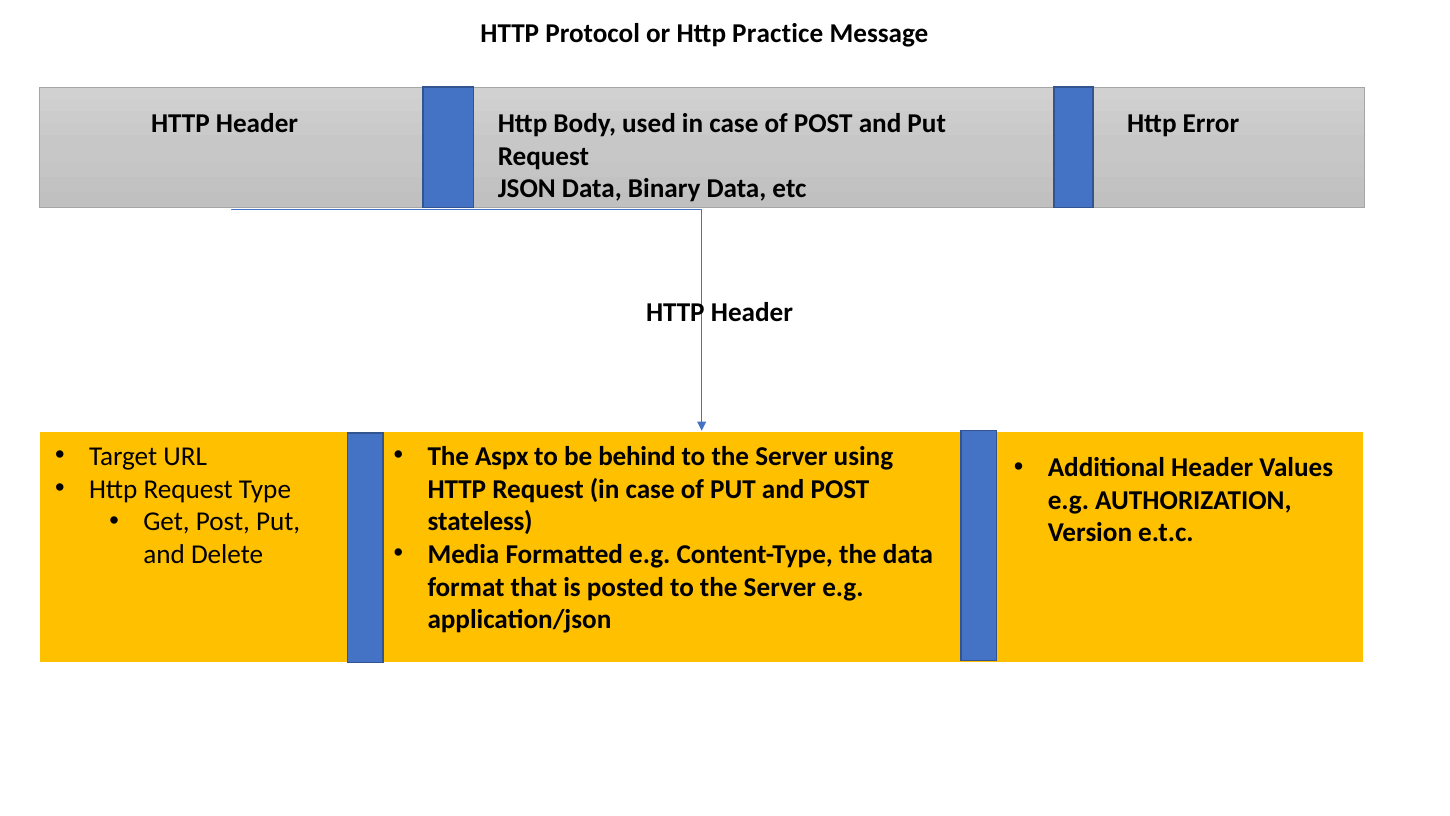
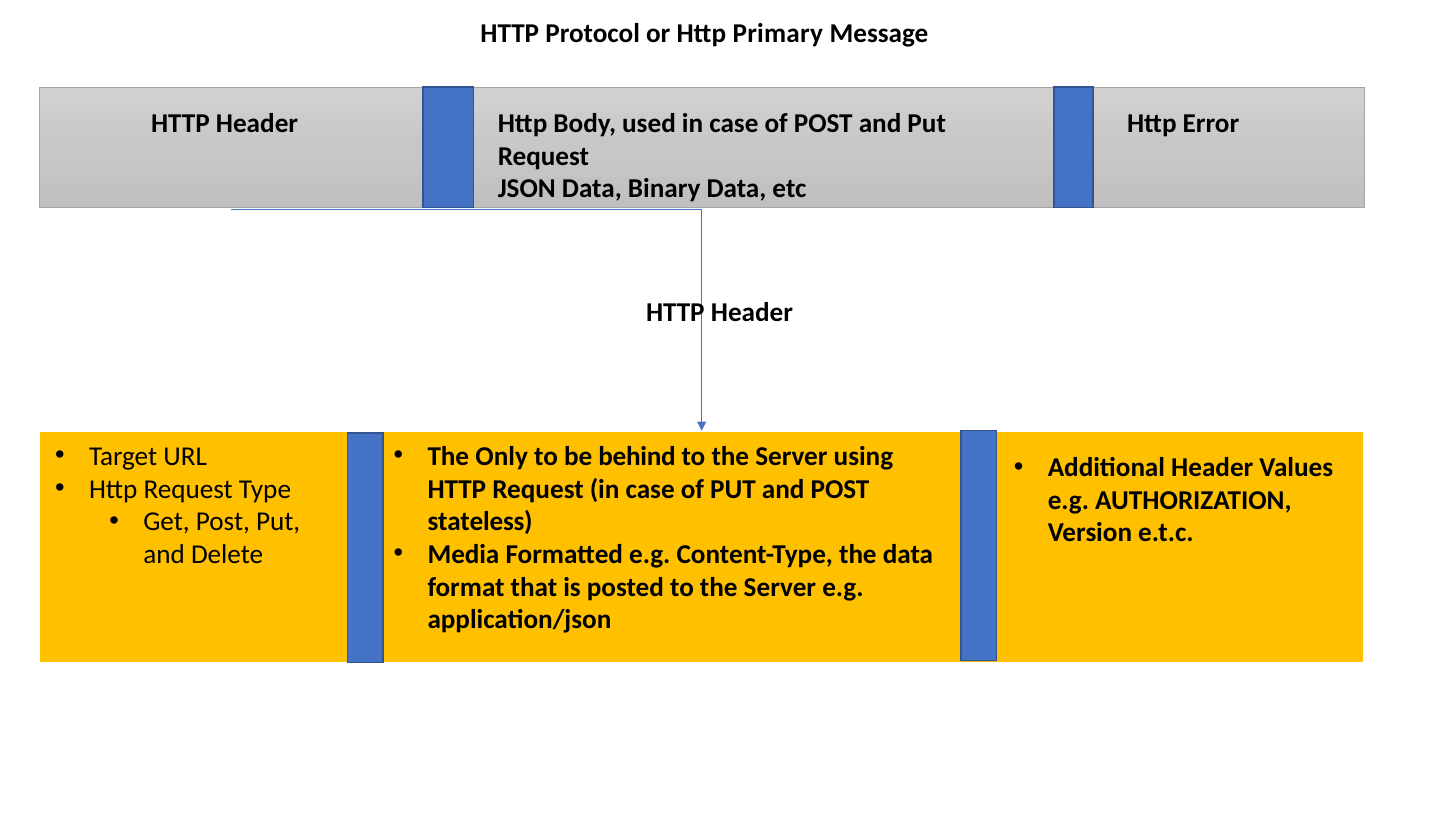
Practice: Practice -> Primary
Aspx: Aspx -> Only
